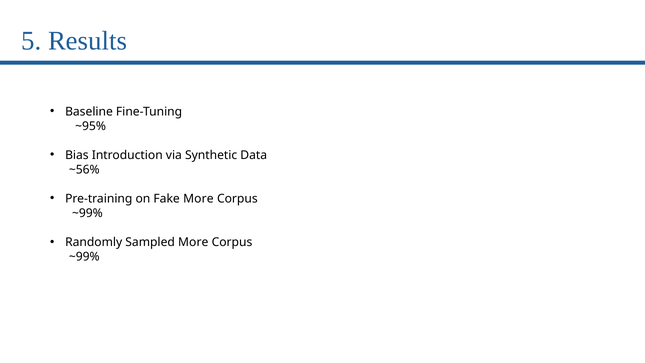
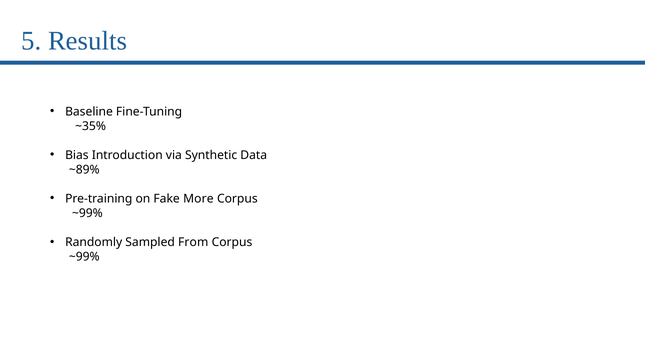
~95%: ~95% -> ~35%
~56%: ~56% -> ~89%
Sampled More: More -> From
